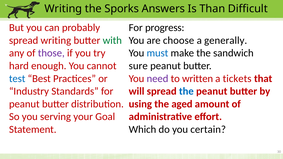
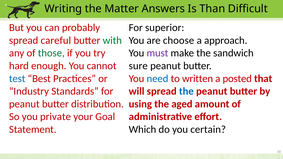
Sporks: Sporks -> Matter
progress: progress -> superior
spread writing: writing -> careful
generally: generally -> approach
those colour: purple -> green
must colour: blue -> purple
need colour: purple -> blue
tickets: tickets -> posted
serving: serving -> private
